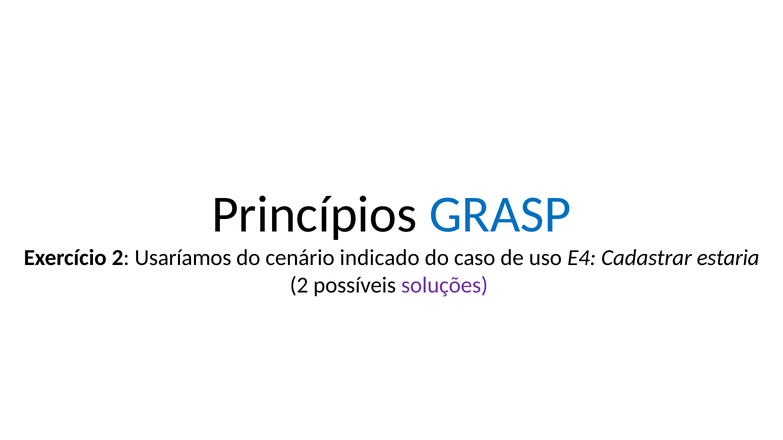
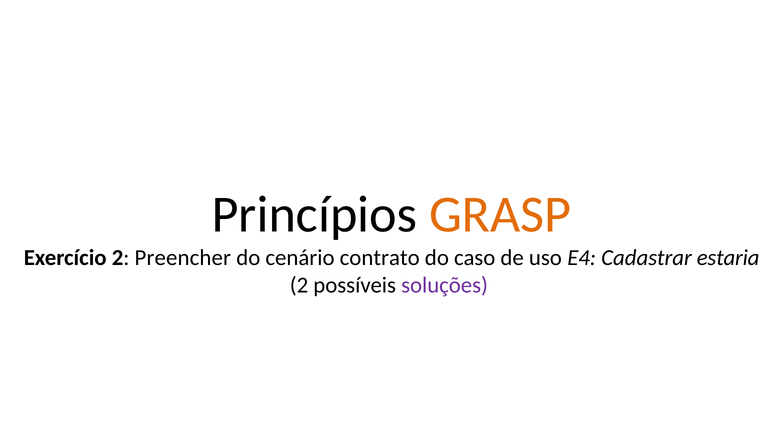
GRASP colour: blue -> orange
Usaríamos: Usaríamos -> Preencher
indicado: indicado -> contrato
